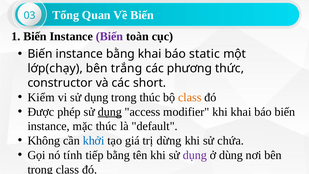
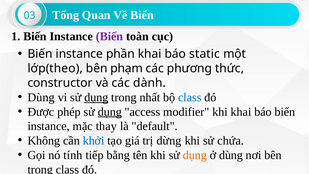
instance bằng: bằng -> phần
lớp(chạy: lớp(chạy -> lớp(theo
trắng: trắng -> phạm
short: short -> dành
Kiểm at (41, 97): Kiểm -> Dùng
dụng at (96, 97) underline: none -> present
trong thúc: thúc -> nhất
class at (190, 97) colour: orange -> blue
mặc thúc: thúc -> thay
dụng at (195, 155) colour: purple -> orange
